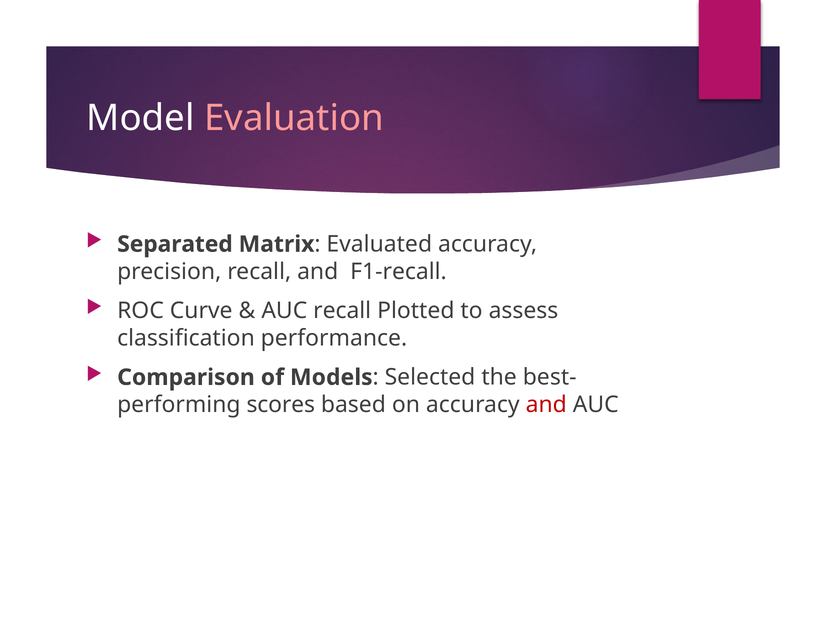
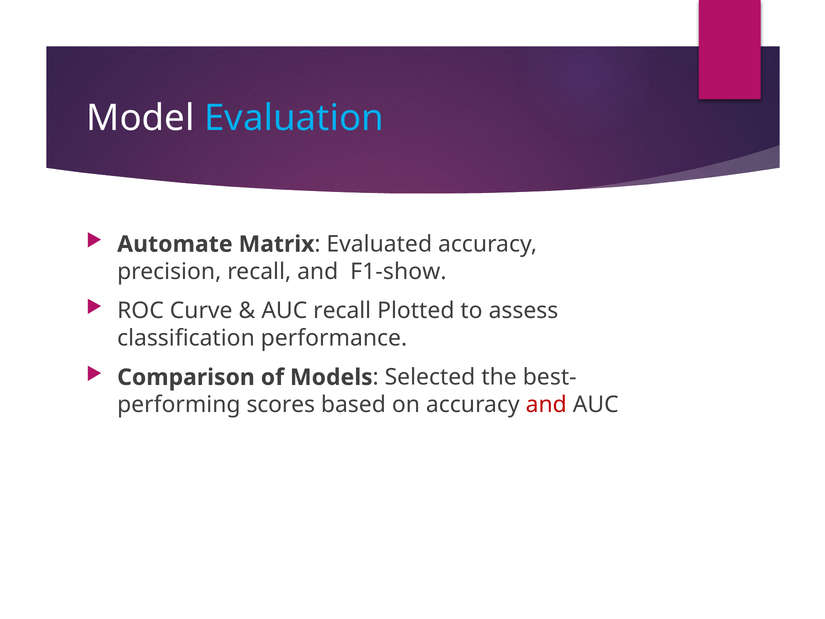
Evaluation colour: pink -> light blue
Separated: Separated -> Automate
F1-recall: F1-recall -> F1-show
